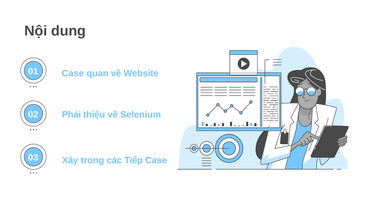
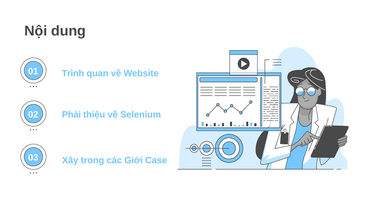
Case at (73, 73): Case -> Trình
Tiếp: Tiếp -> Giới
